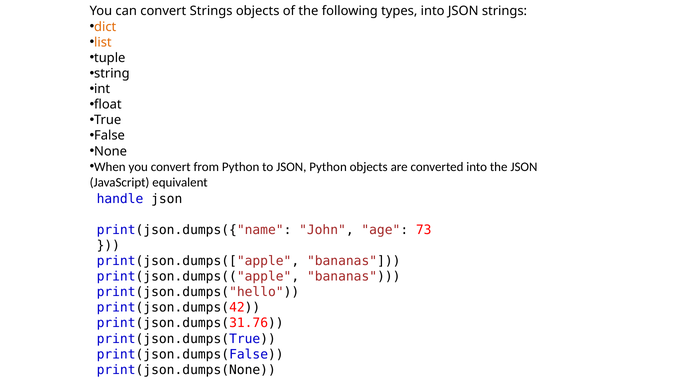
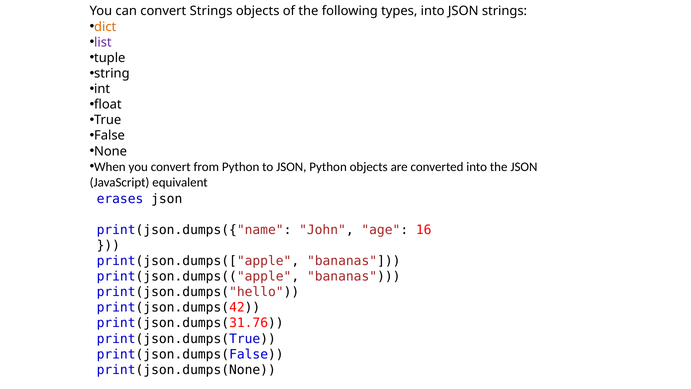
list colour: orange -> purple
handle: handle -> erases
73: 73 -> 16
